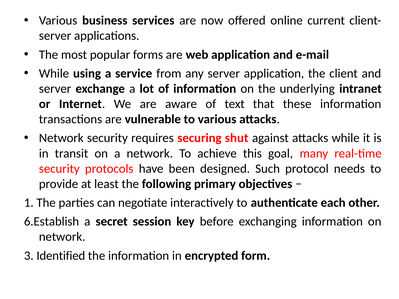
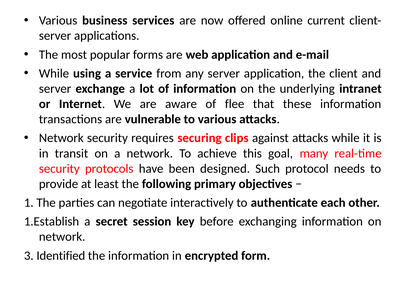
text: text -> flee
shut: shut -> clips
6.Establish: 6.Establish -> 1.Establish
